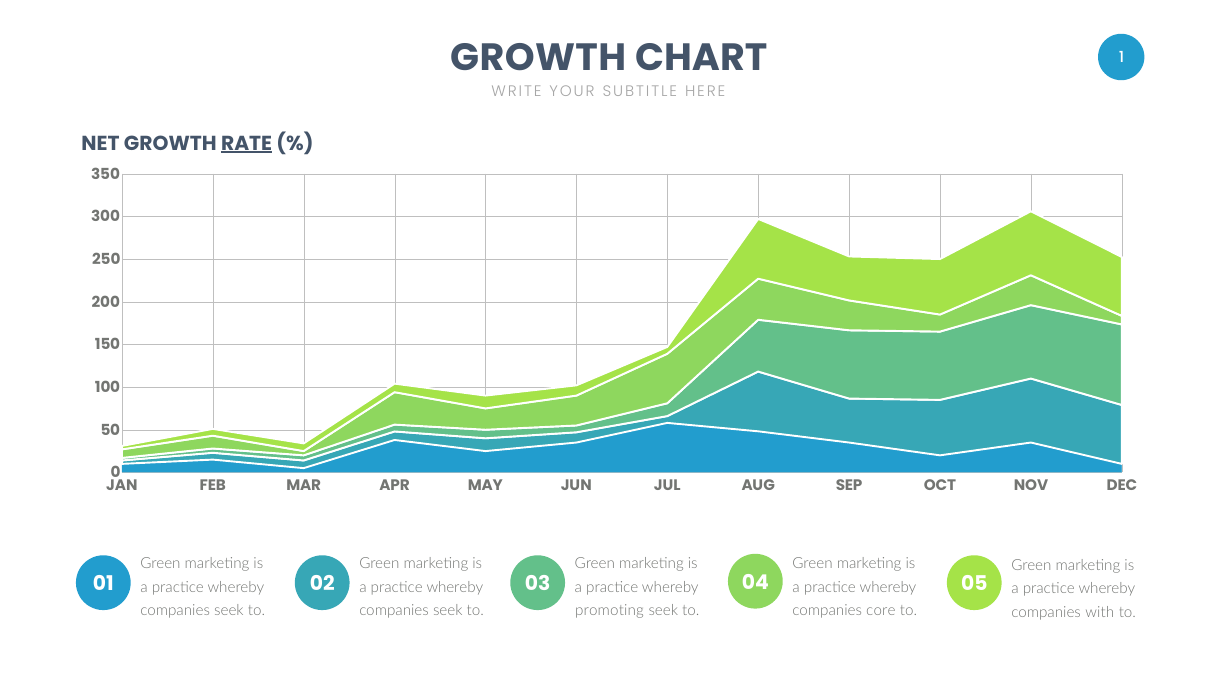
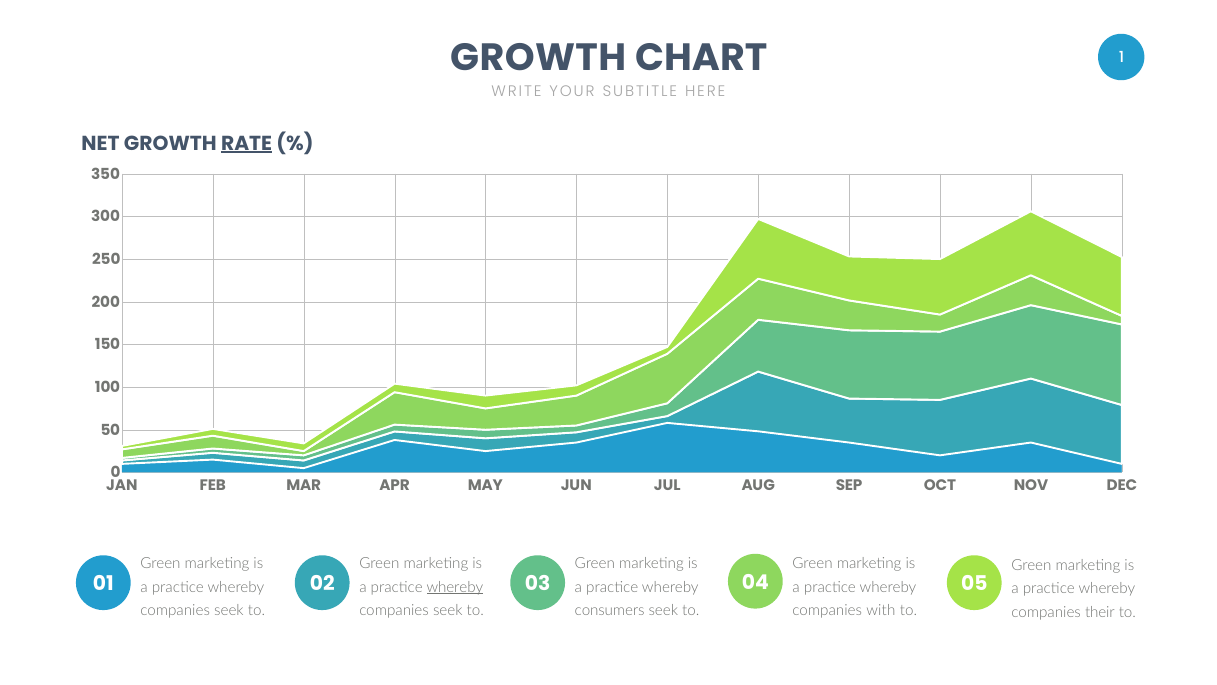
whereby at (455, 587) underline: none -> present
promoting: promoting -> consumers
core: core -> with
with: with -> their
